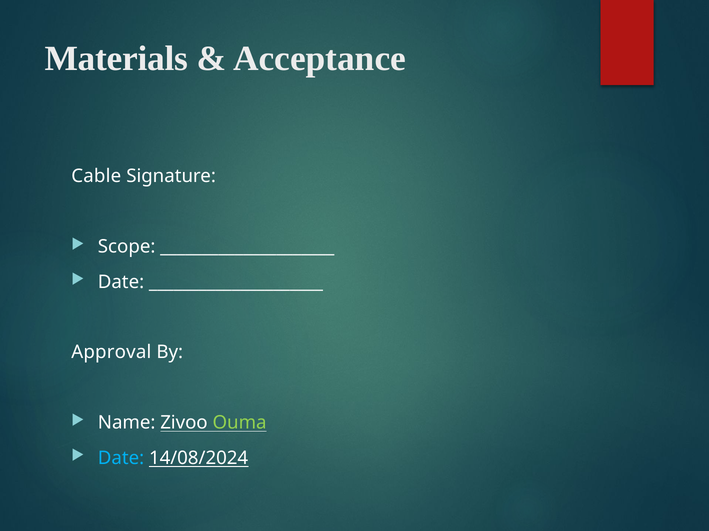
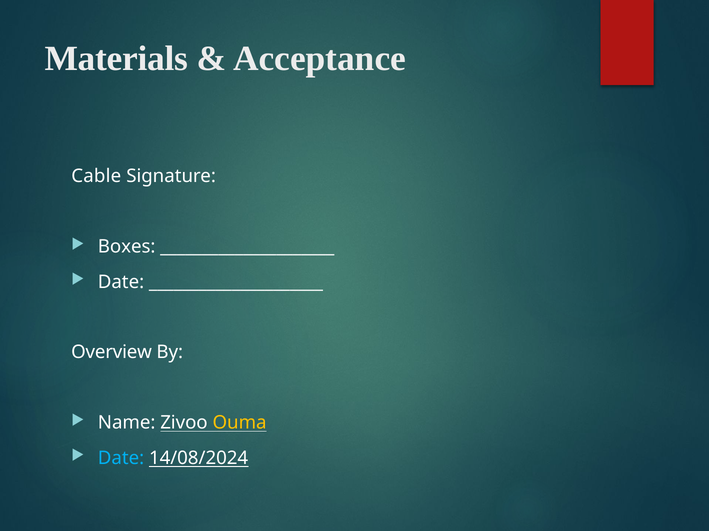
Scope: Scope -> Boxes
Approval: Approval -> Overview
Ouma colour: light green -> yellow
